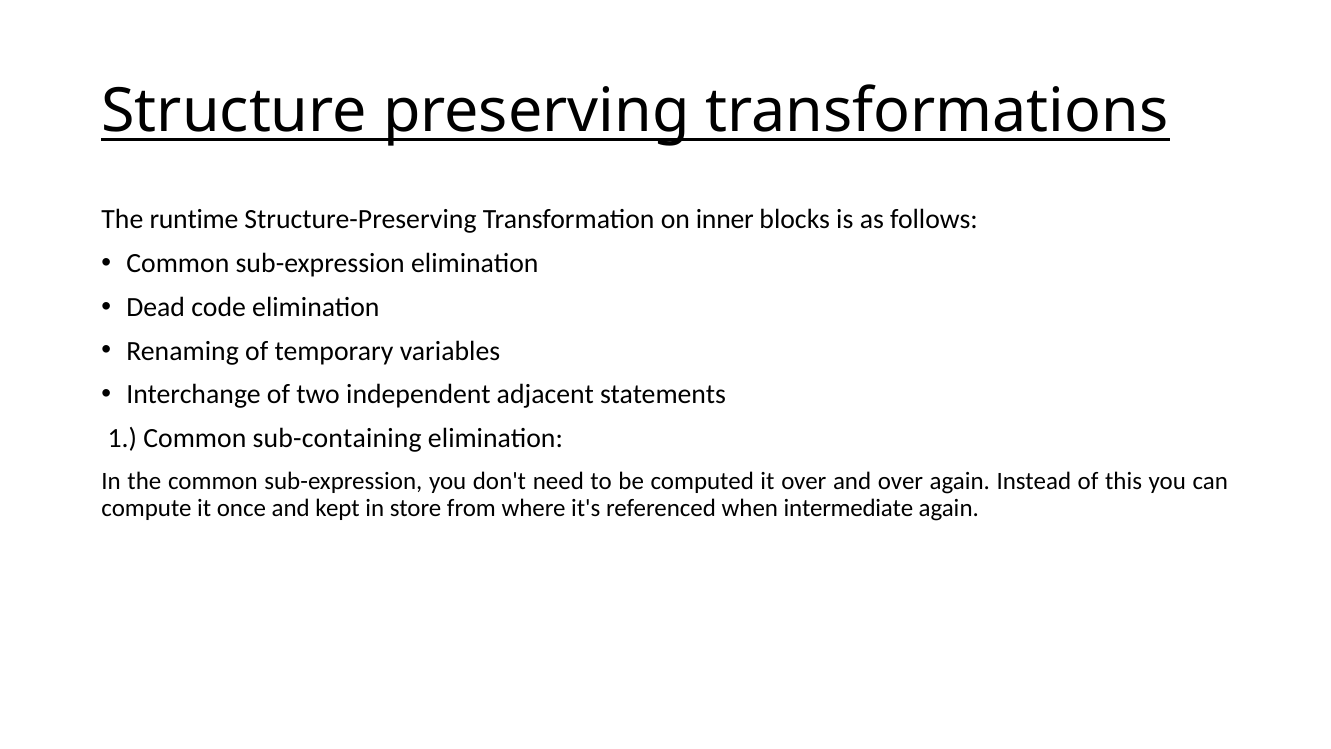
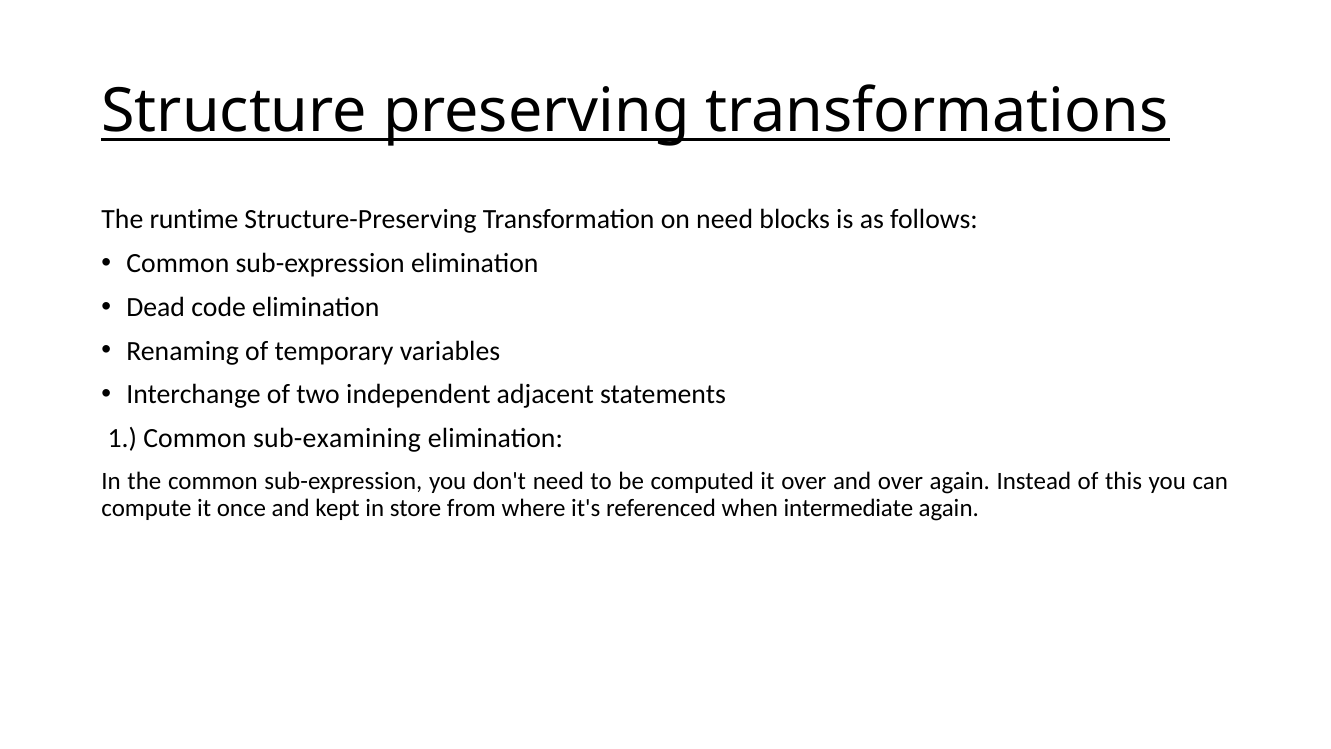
on inner: inner -> need
sub-containing: sub-containing -> sub-examining
